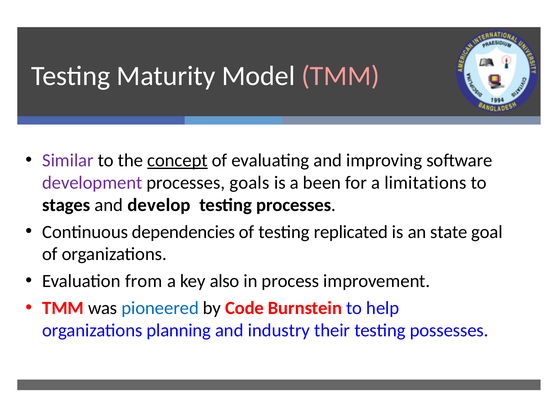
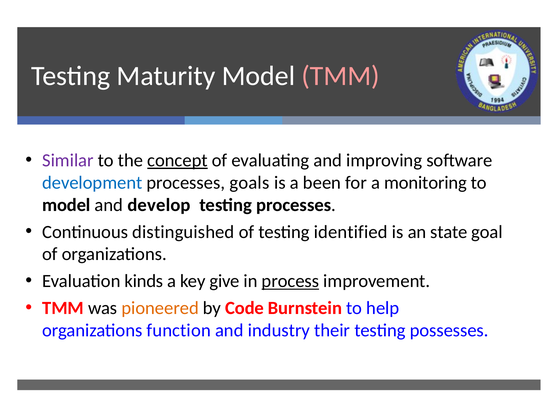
development colour: purple -> blue
limitations: limitations -> monitoring
stages at (66, 205): stages -> model
dependencies: dependencies -> distinguished
replicated: replicated -> identified
from: from -> kinds
also: also -> give
process underline: none -> present
pioneered colour: blue -> orange
planning: planning -> function
